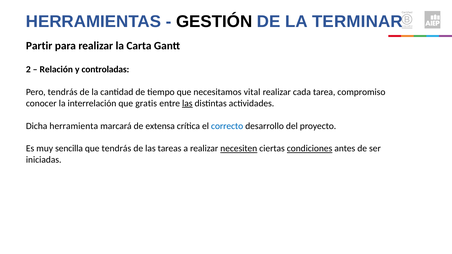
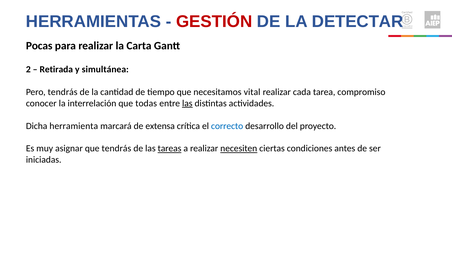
GESTIÓN colour: black -> red
TERMINAR: TERMINAR -> DETECTAR
Partir: Partir -> Pocas
Relación: Relación -> Retirada
controladas: controladas -> simultánea
gratis: gratis -> todas
sencilla: sencilla -> asignar
tareas underline: none -> present
condiciones underline: present -> none
